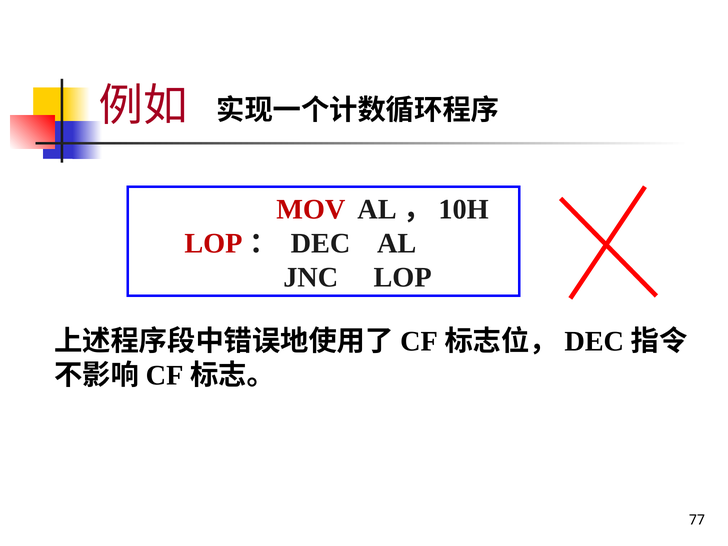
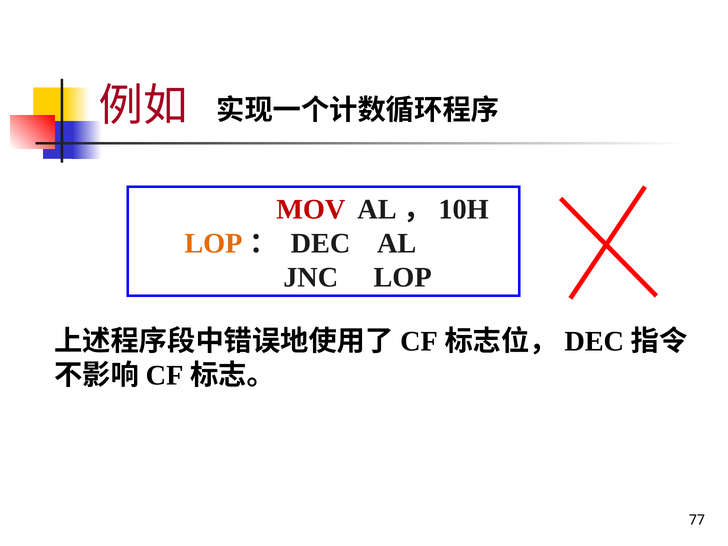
LOP at (213, 243) colour: red -> orange
